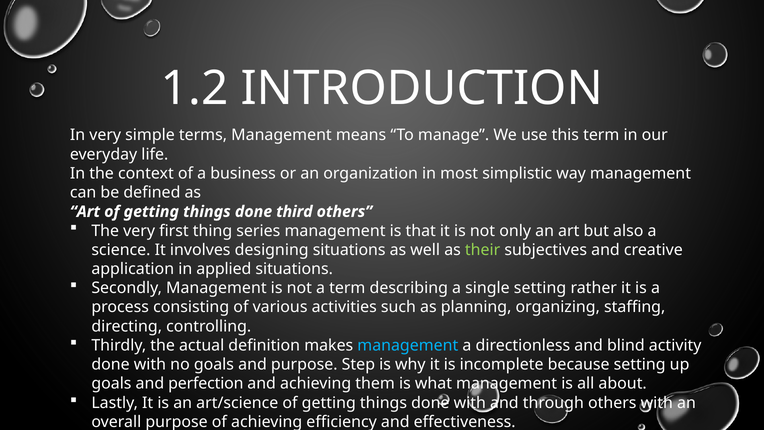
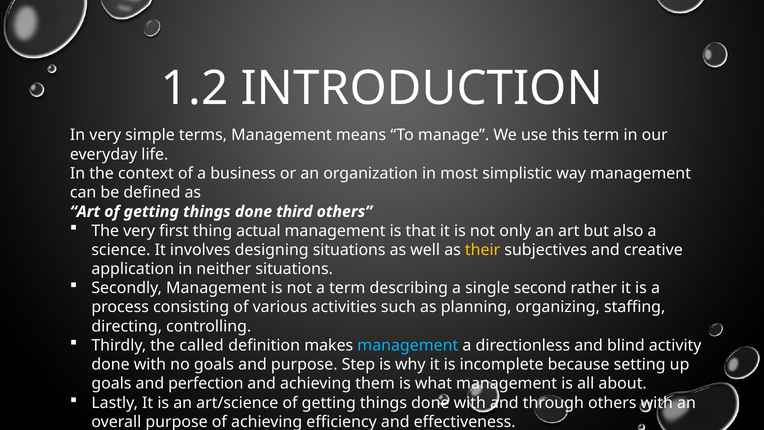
series: series -> actual
their colour: light green -> yellow
applied: applied -> neither
single setting: setting -> second
actual: actual -> called
